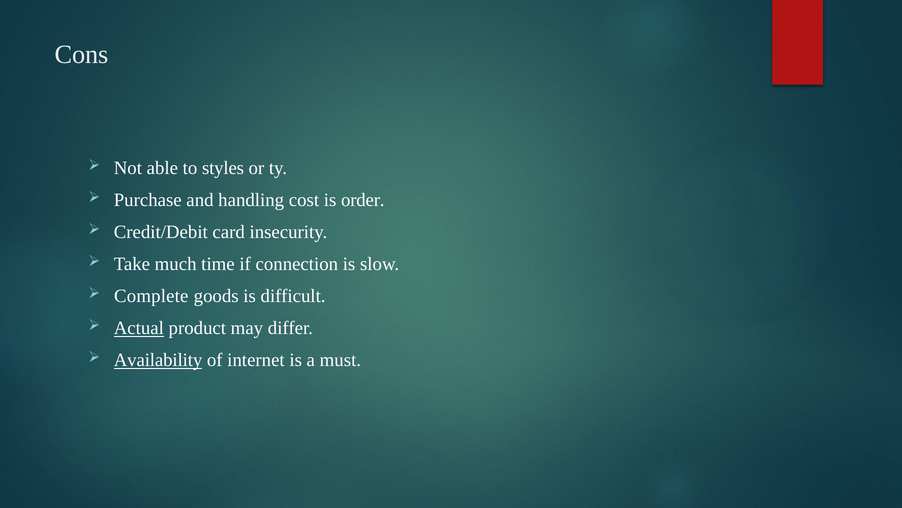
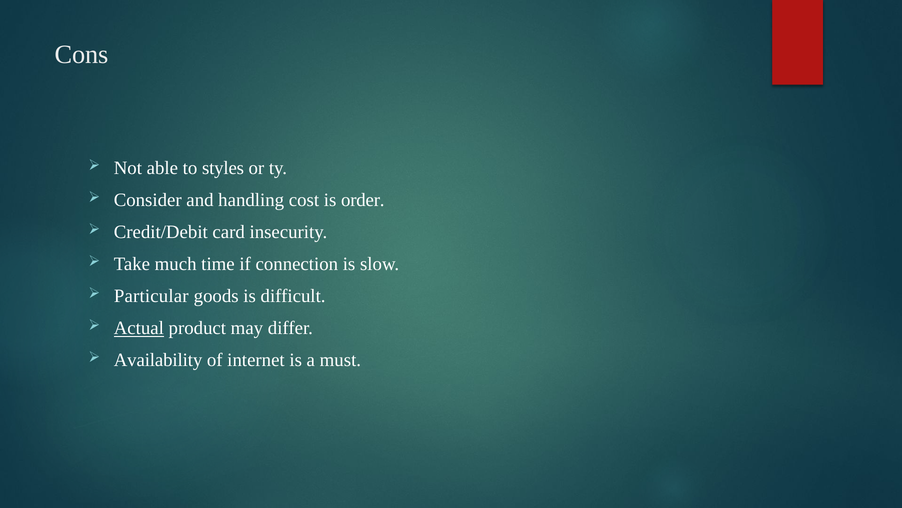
Purchase: Purchase -> Consider
Complete: Complete -> Particular
Availability underline: present -> none
